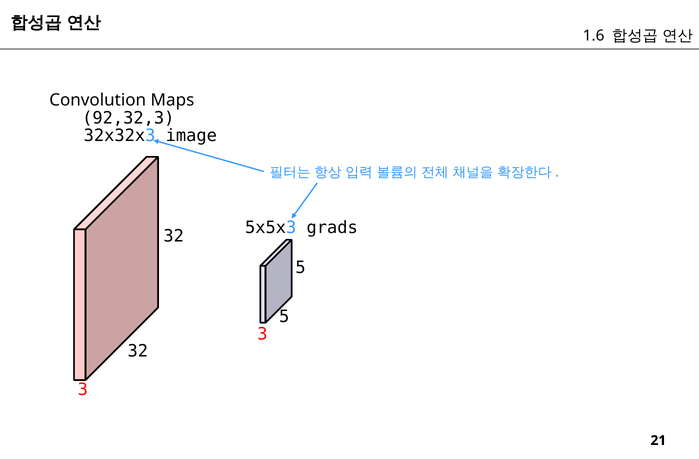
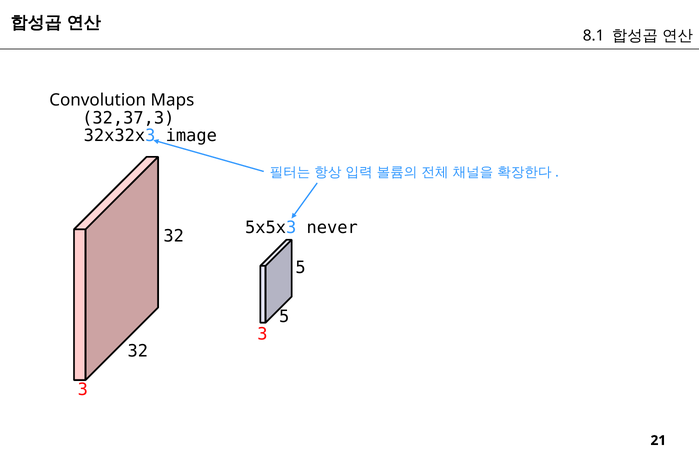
1.6: 1.6 -> 8.1
92,32,3: 92,32,3 -> 32,37,3
grads: grads -> never
